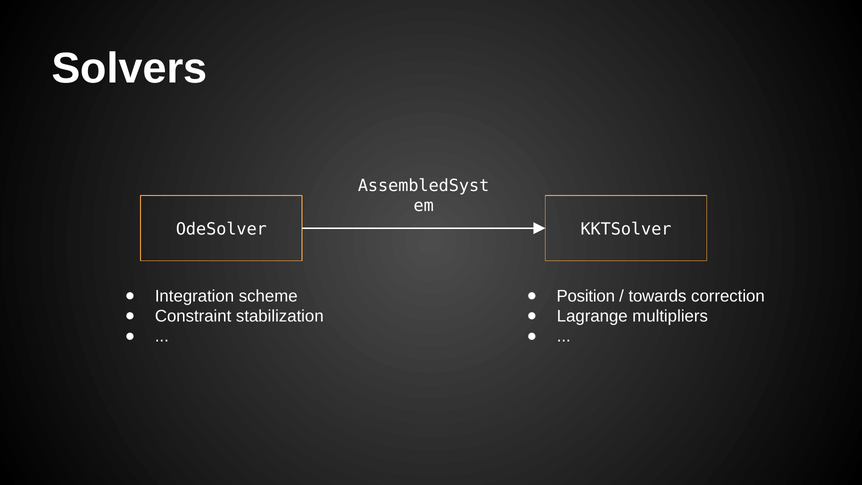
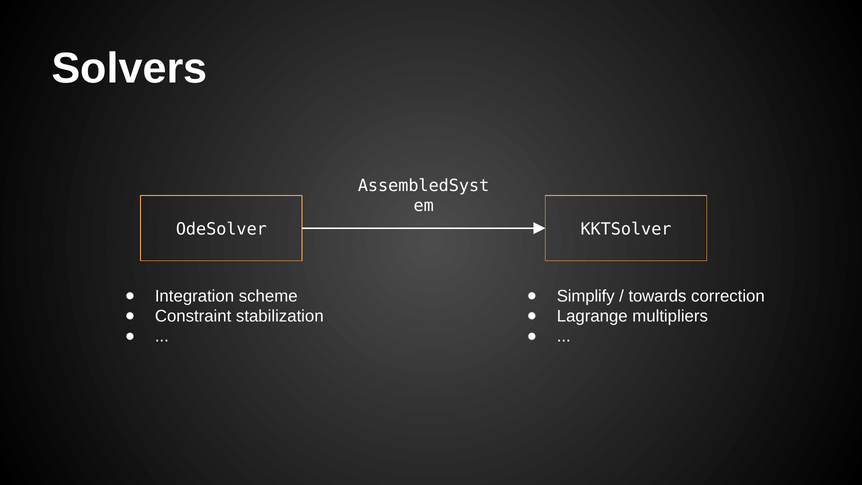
Position: Position -> Simplify
